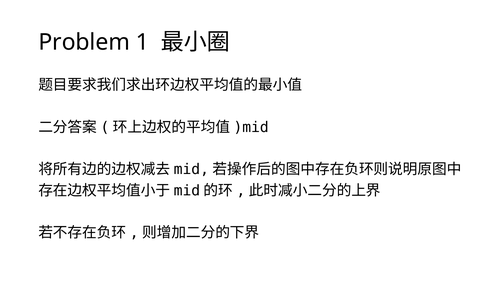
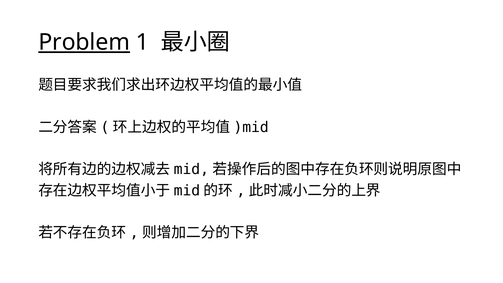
Problem underline: none -> present
